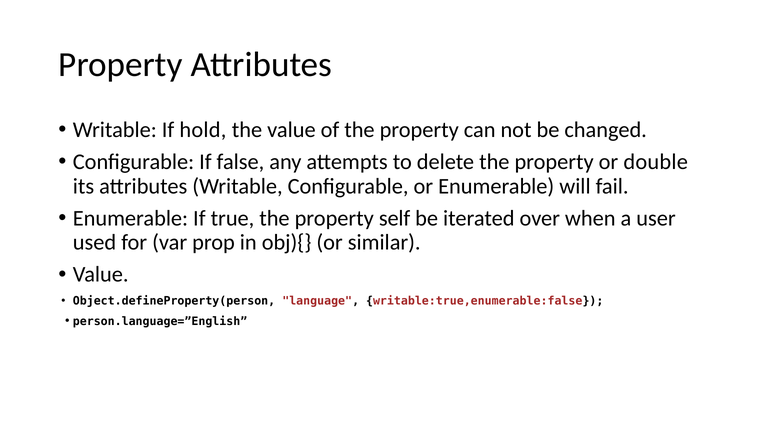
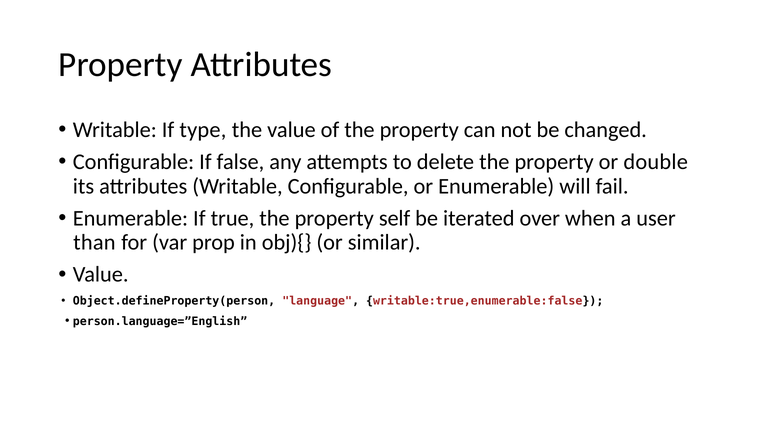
hold: hold -> type
used: used -> than
